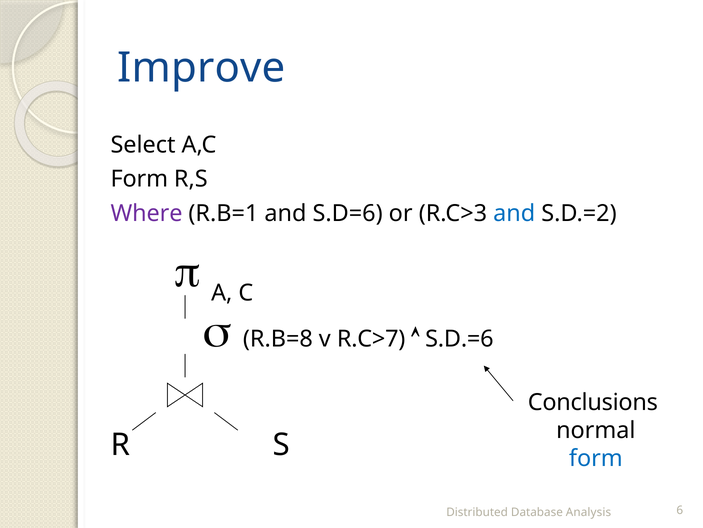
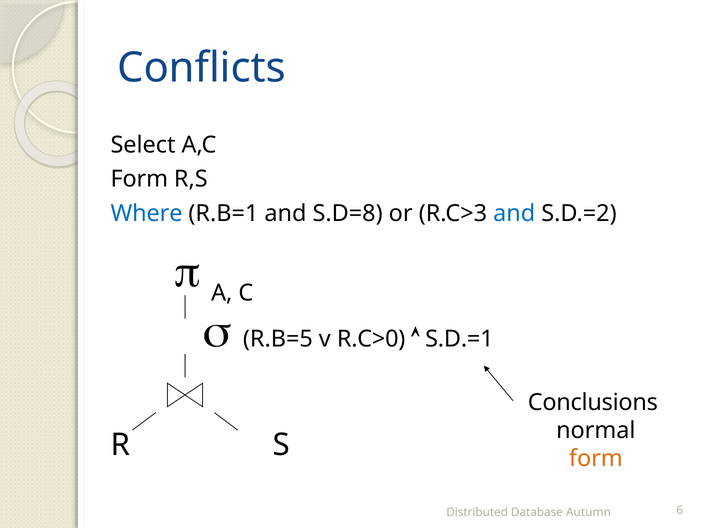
Improve: Improve -> Conflicts
Where colour: purple -> blue
S.D=6: S.D=6 -> S.D=8
R.B=8: R.B=8 -> R.B=5
R.C>7: R.C>7 -> R.C>0
S.D.=6: S.D.=6 -> S.D.=1
form at (596, 458) colour: blue -> orange
Analysis: Analysis -> Autumn
